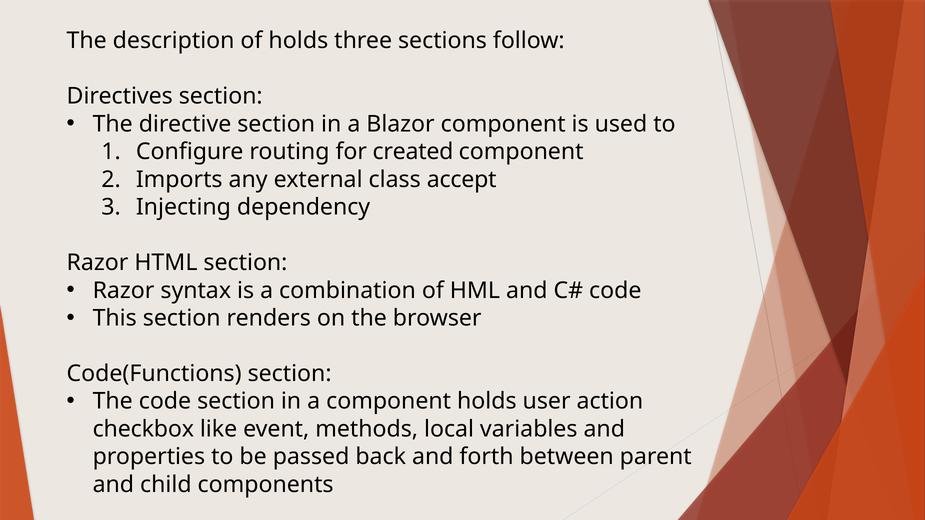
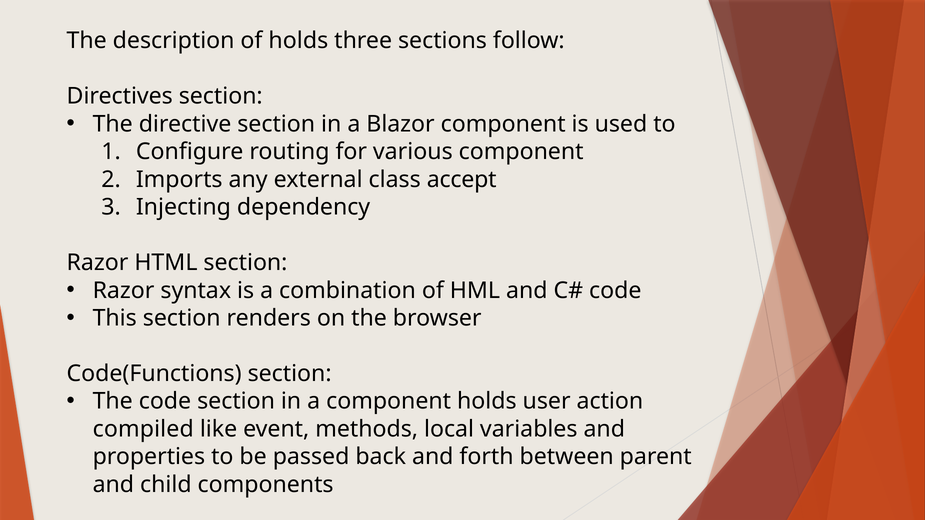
created: created -> various
checkbox: checkbox -> compiled
